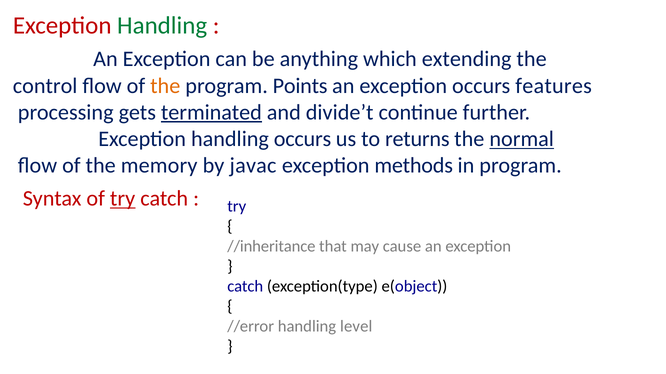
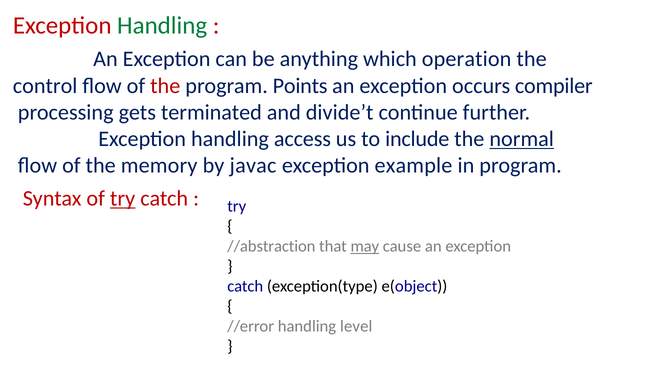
extending: extending -> operation
the at (165, 86) colour: orange -> red
features: features -> compiler
terminated underline: present -> none
handling occurs: occurs -> access
returns: returns -> include
methods: methods -> example
//inheritance: //inheritance -> //abstraction
may underline: none -> present
